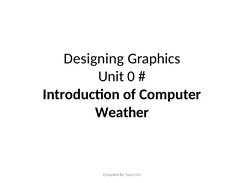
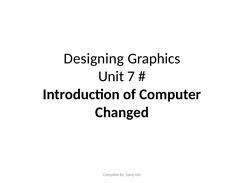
0: 0 -> 7
Weather: Weather -> Changed
